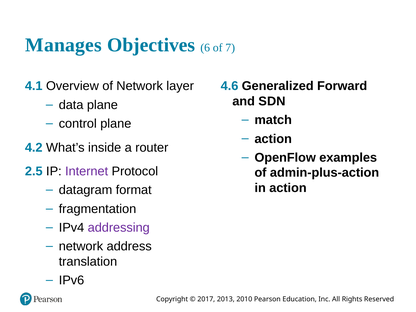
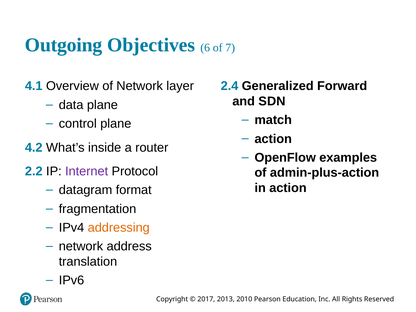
Manages: Manages -> Outgoing
4.6: 4.6 -> 2.4
2.5: 2.5 -> 2.2
addressing colour: purple -> orange
